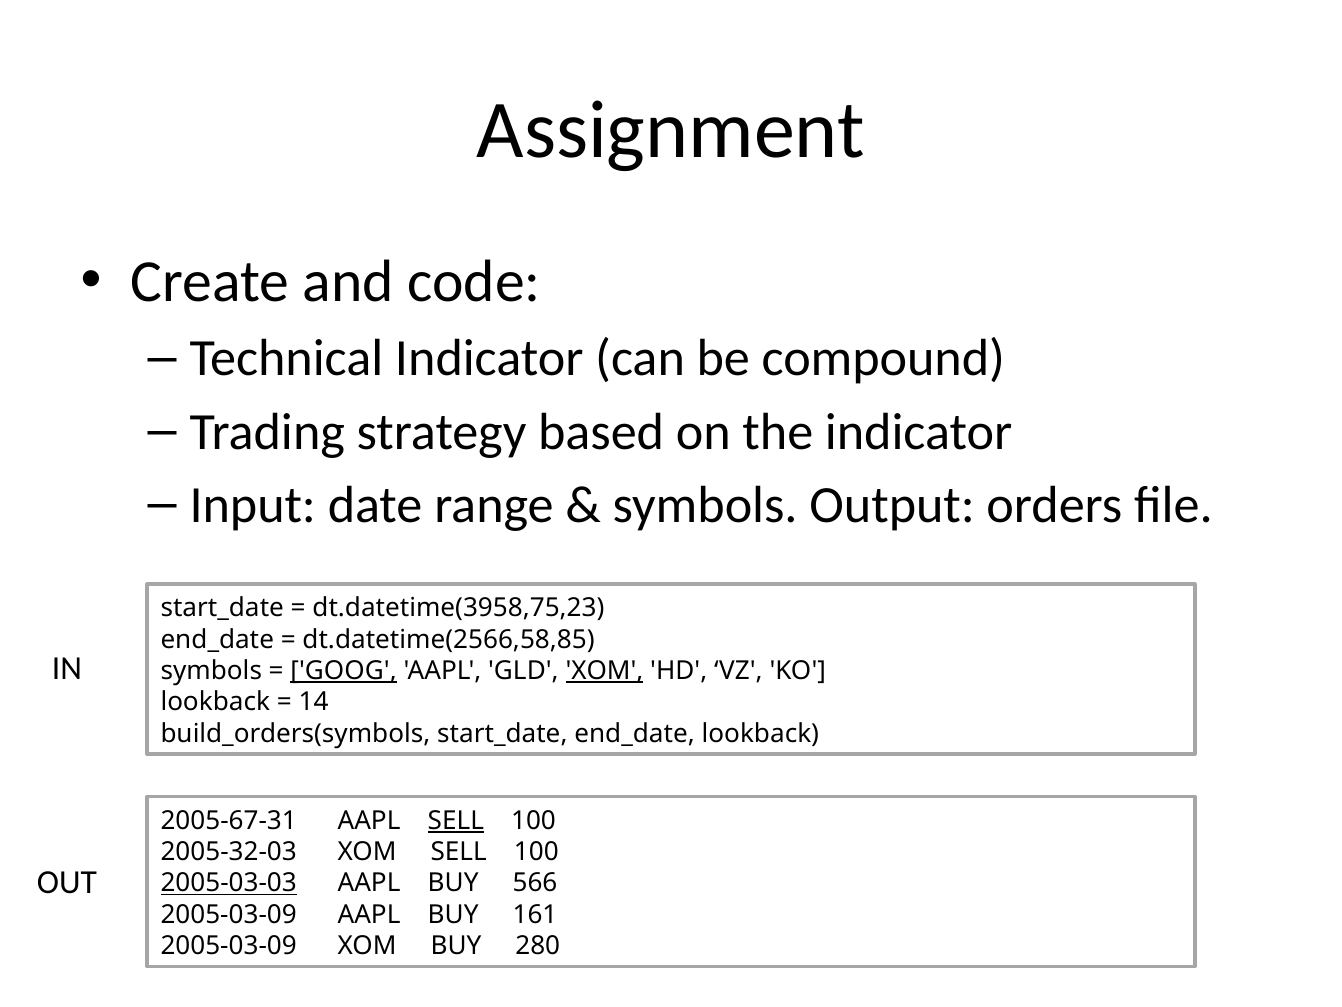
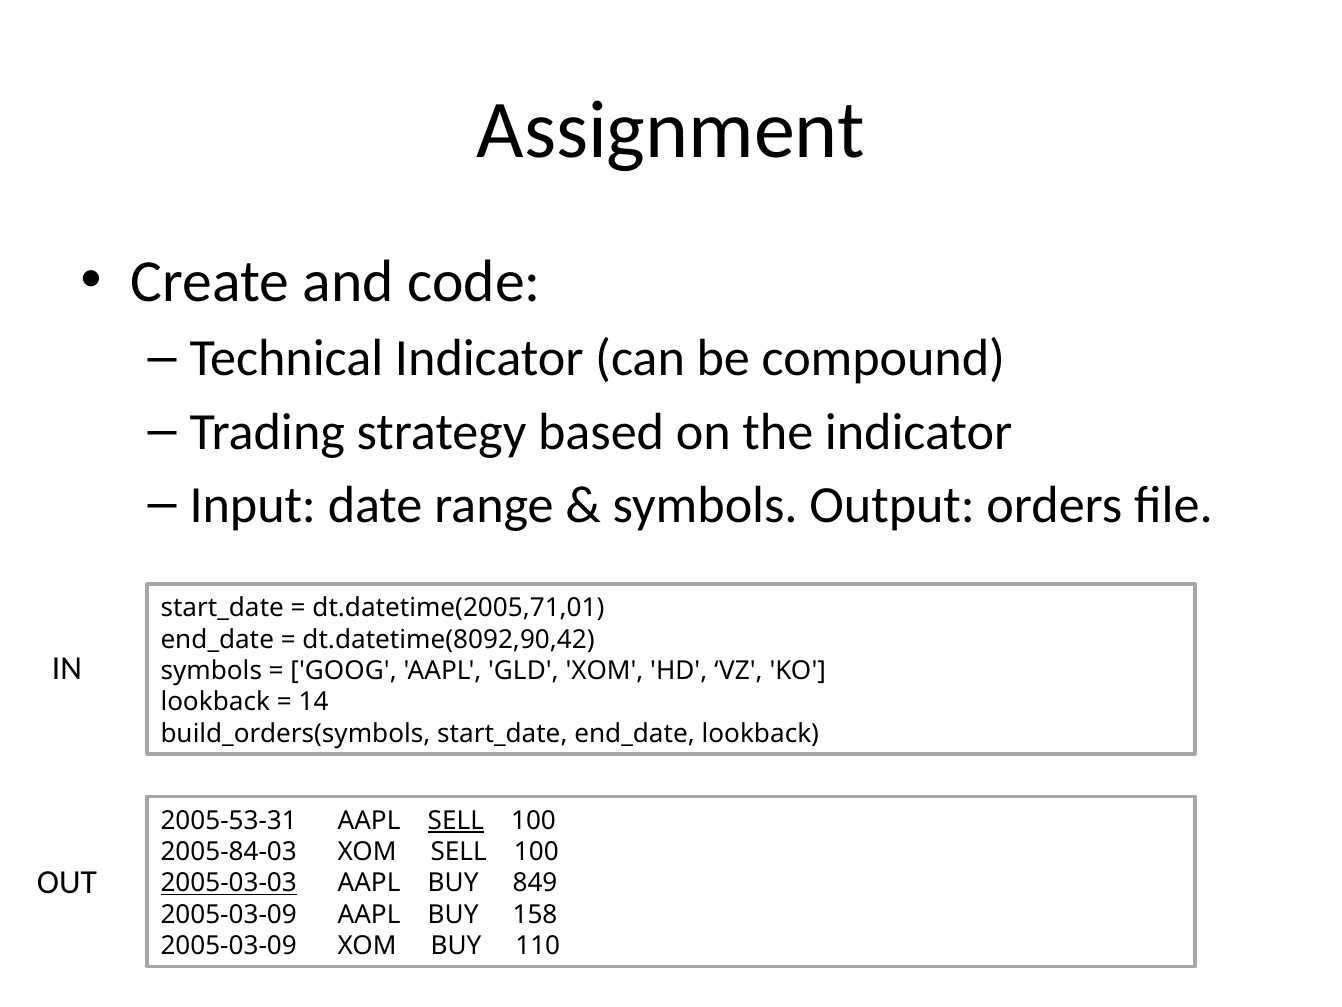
dt.datetime(3958,75,23: dt.datetime(3958,75,23 -> dt.datetime(2005,71,01
dt.datetime(2566,58,85: dt.datetime(2566,58,85 -> dt.datetime(8092,90,42
GOOG underline: present -> none
XOM at (604, 671) underline: present -> none
2005-67-31: 2005-67-31 -> 2005-53-31
2005-32-03: 2005-32-03 -> 2005-84-03
566: 566 -> 849
161: 161 -> 158
280: 280 -> 110
